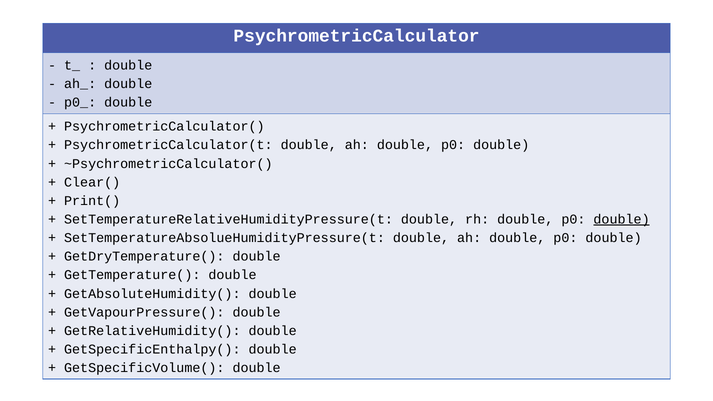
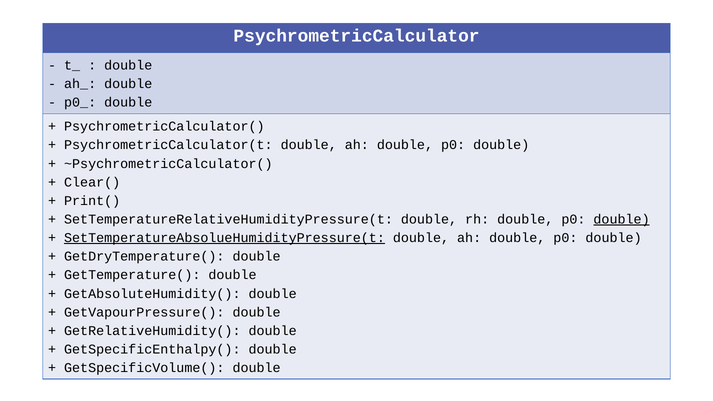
SetTemperatureAbsolueHumidityPressure(t underline: none -> present
